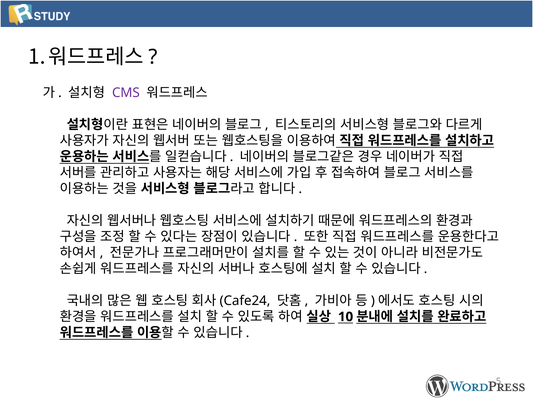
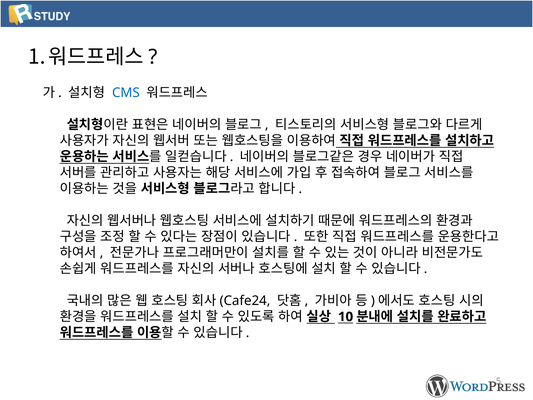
CMS colour: purple -> blue
